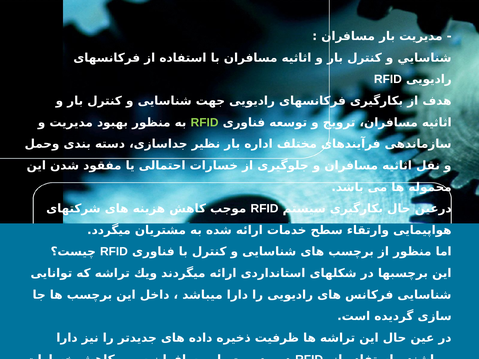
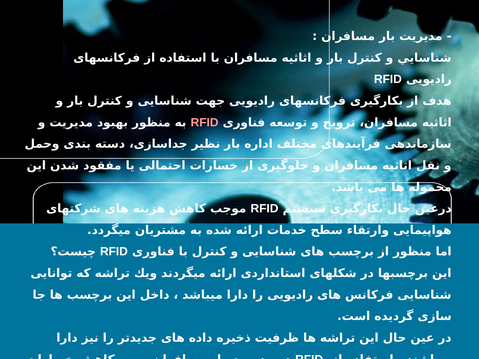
RFID at (205, 123) colour: light green -> pink
